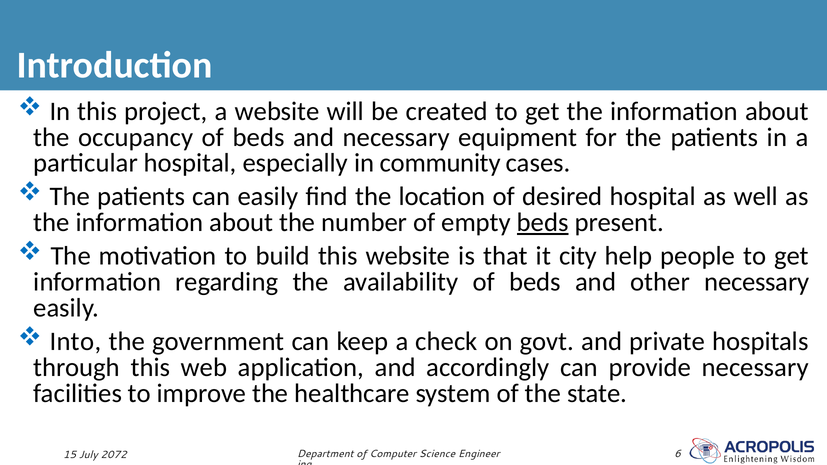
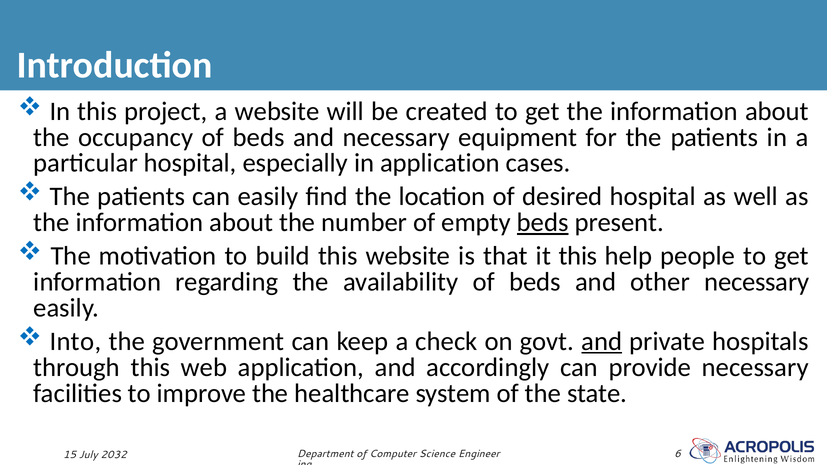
in community: community -> application
it city: city -> this
and at (602, 341) underline: none -> present
2072: 2072 -> 2032
